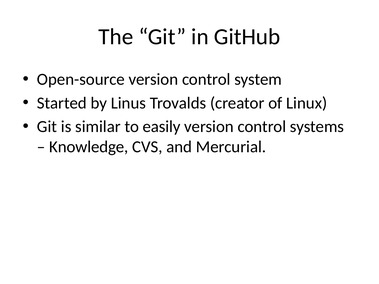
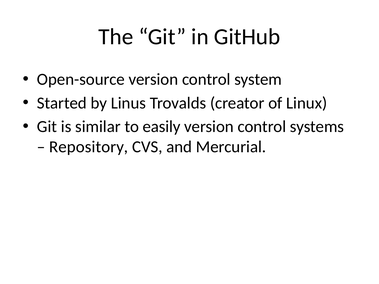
Knowledge: Knowledge -> Repository
